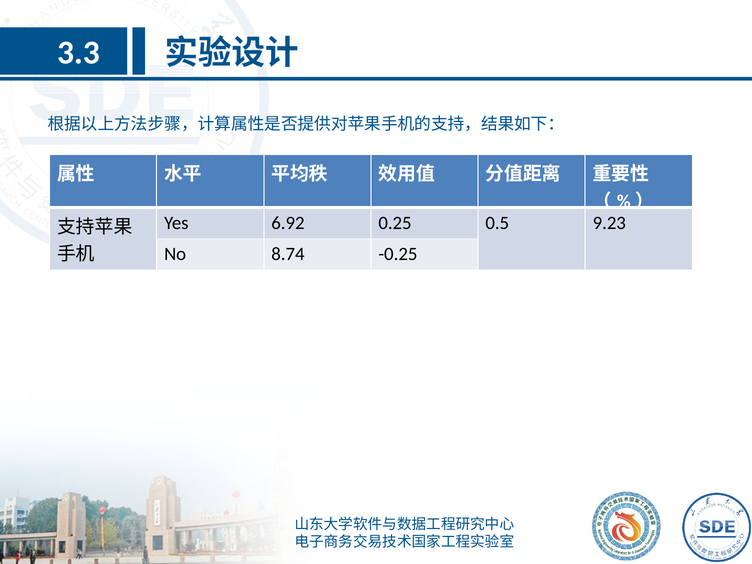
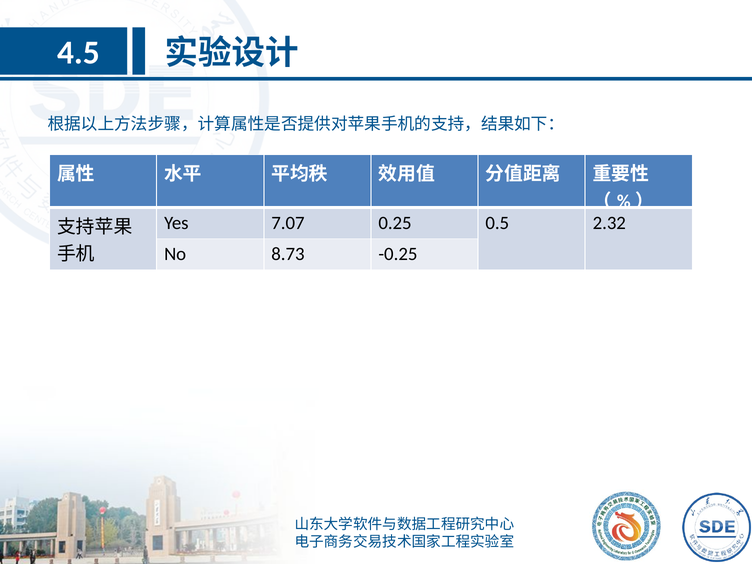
3.3: 3.3 -> 4.5
6.92: 6.92 -> 7.07
9.23: 9.23 -> 2.32
8.74: 8.74 -> 8.73
